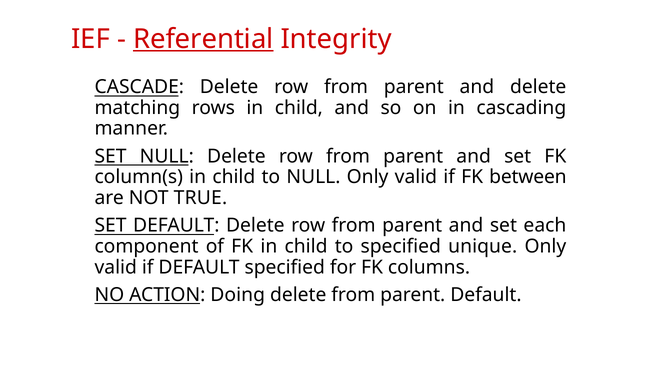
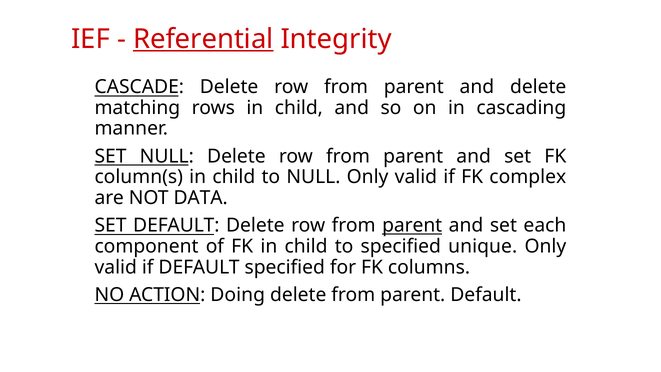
between: between -> complex
TRUE: TRUE -> DATA
parent at (412, 225) underline: none -> present
